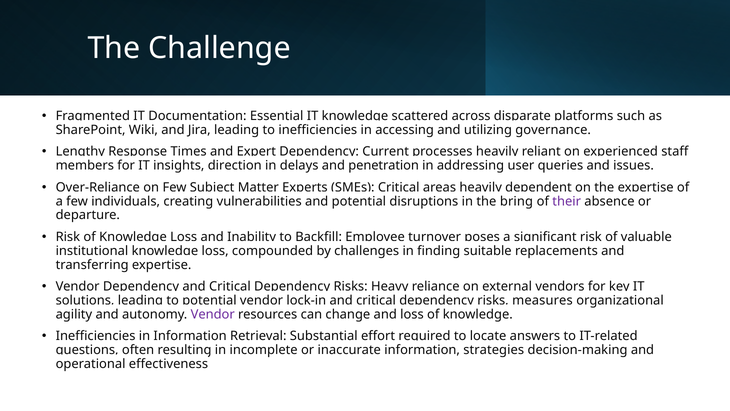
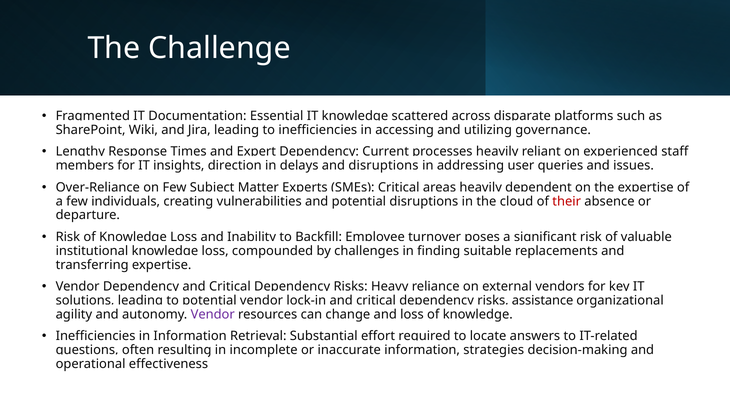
and penetration: penetration -> disruptions
bring: bring -> cloud
their colour: purple -> red
measures: measures -> assistance
